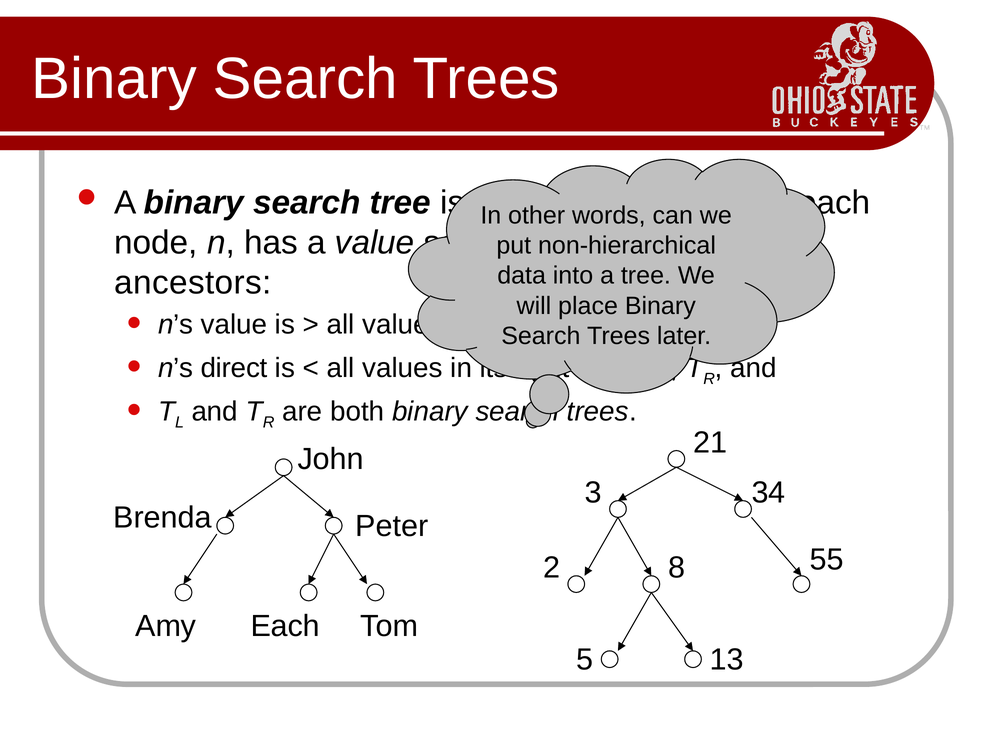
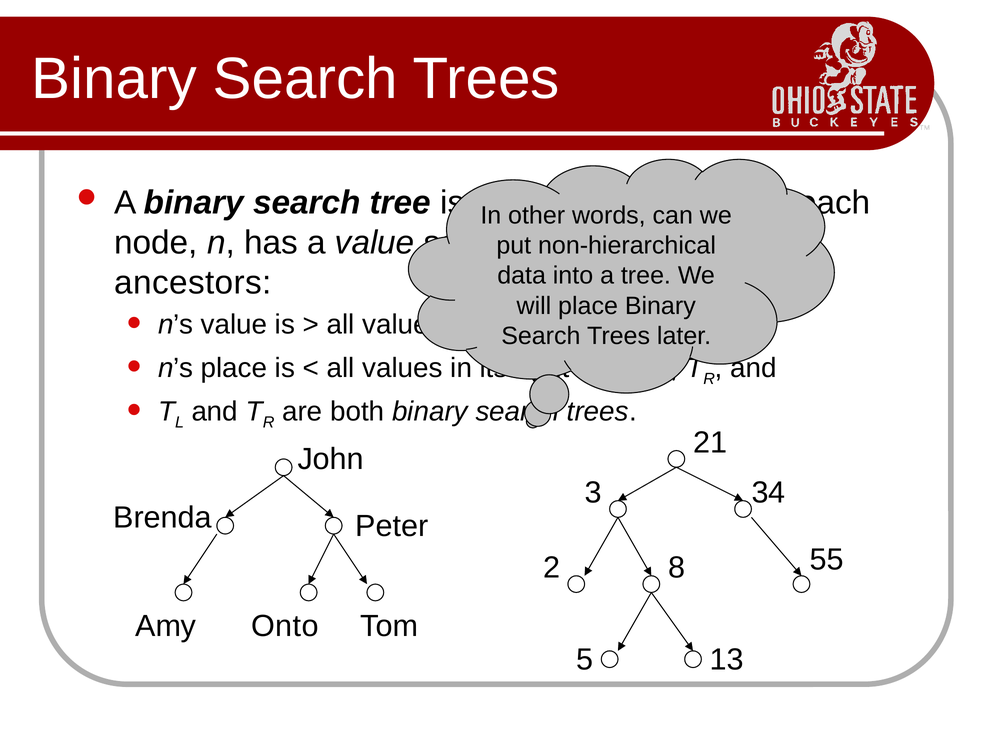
n’s direct: direct -> place
Amy Each: Each -> Onto
